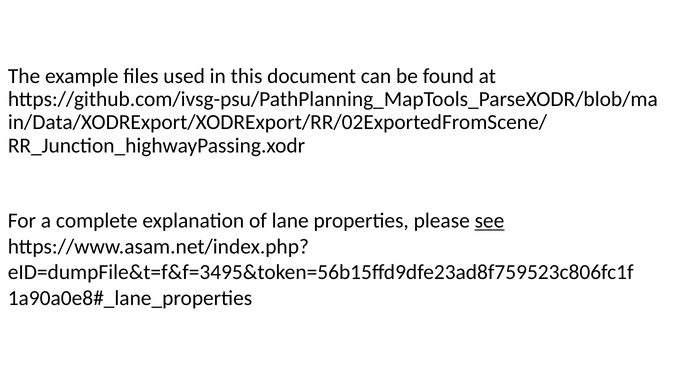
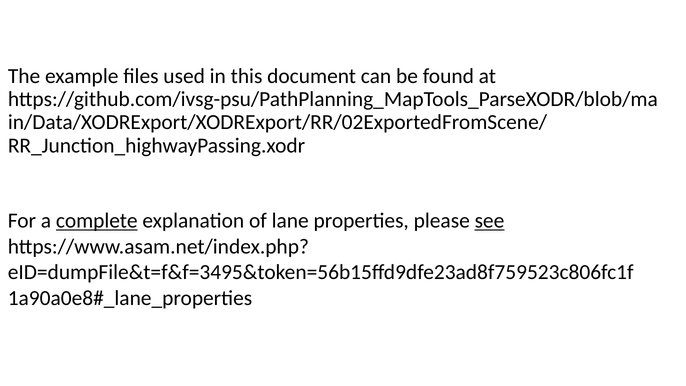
complete underline: none -> present
